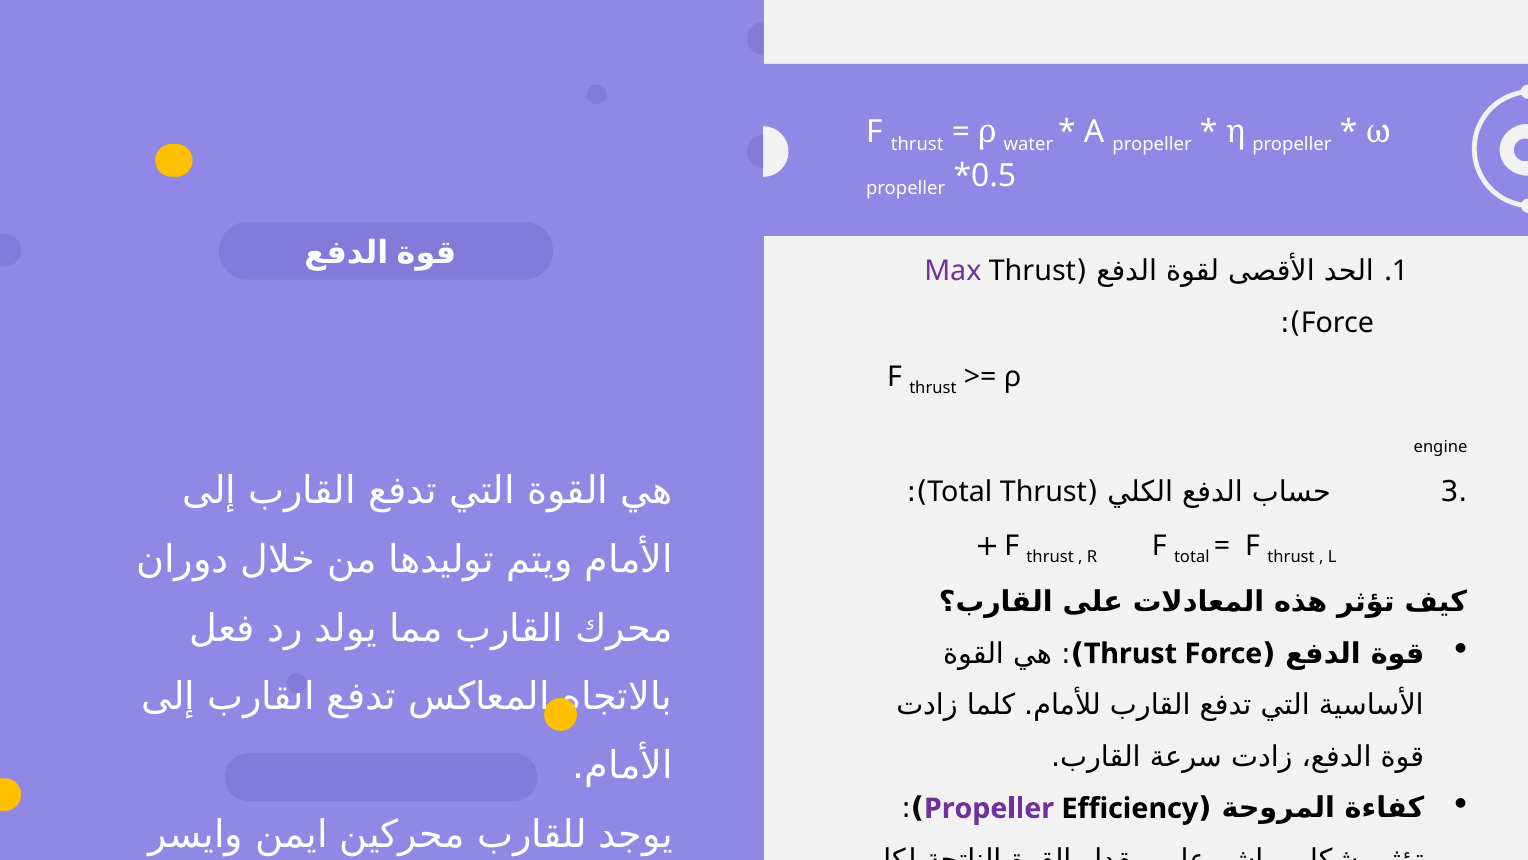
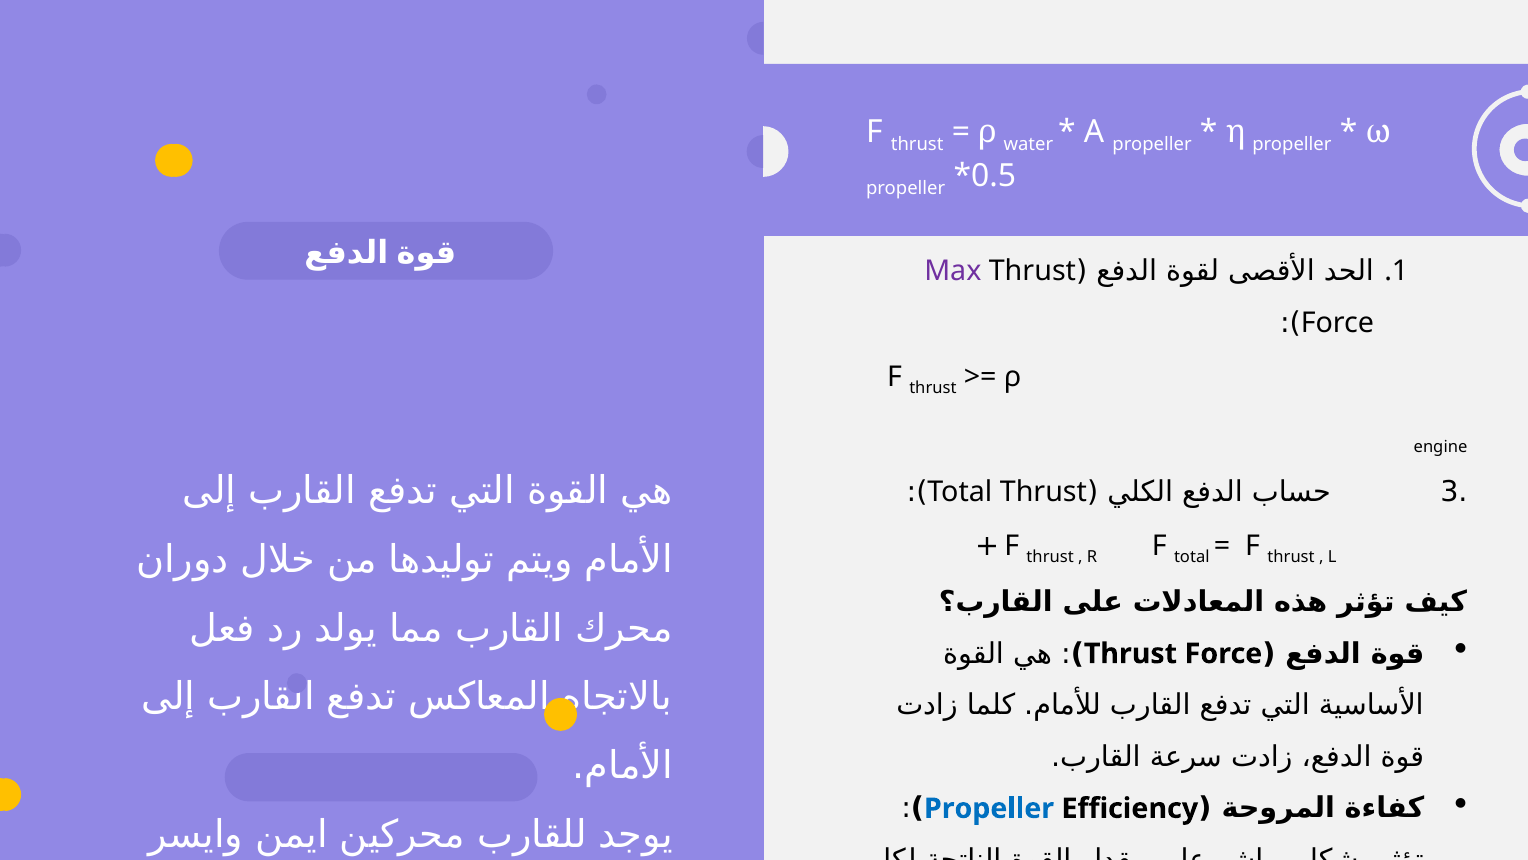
Propeller at (989, 808) colour: purple -> blue
